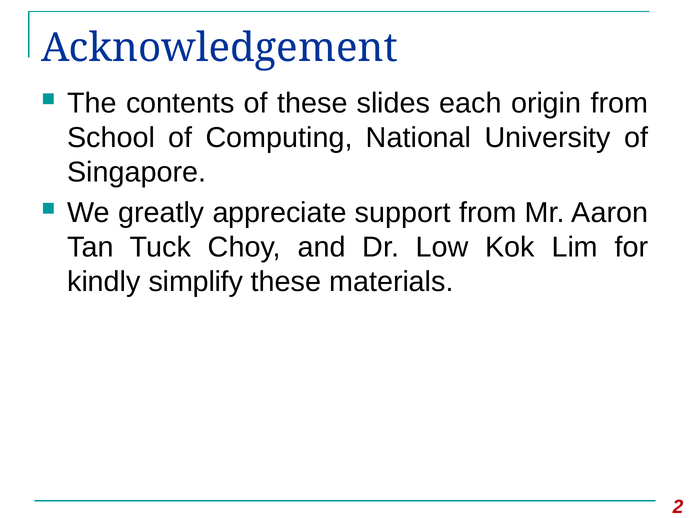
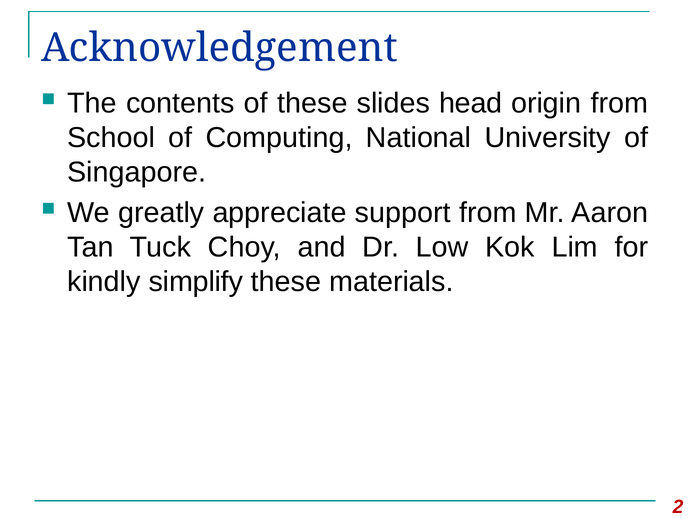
each: each -> head
